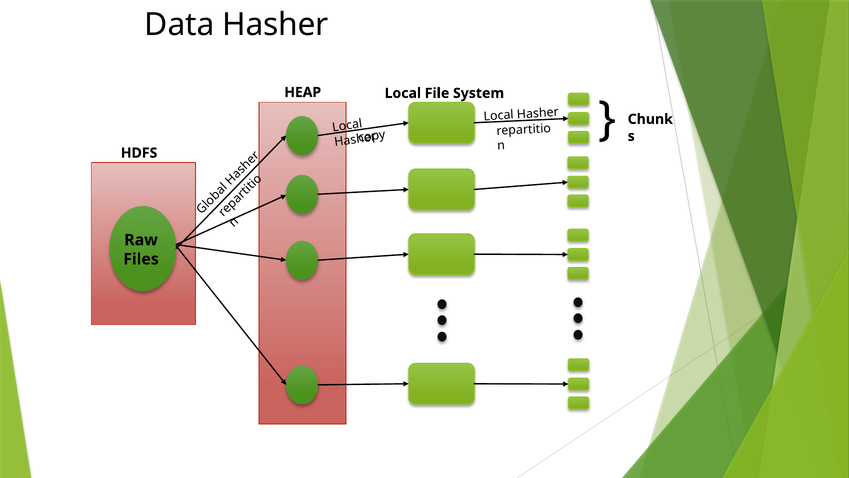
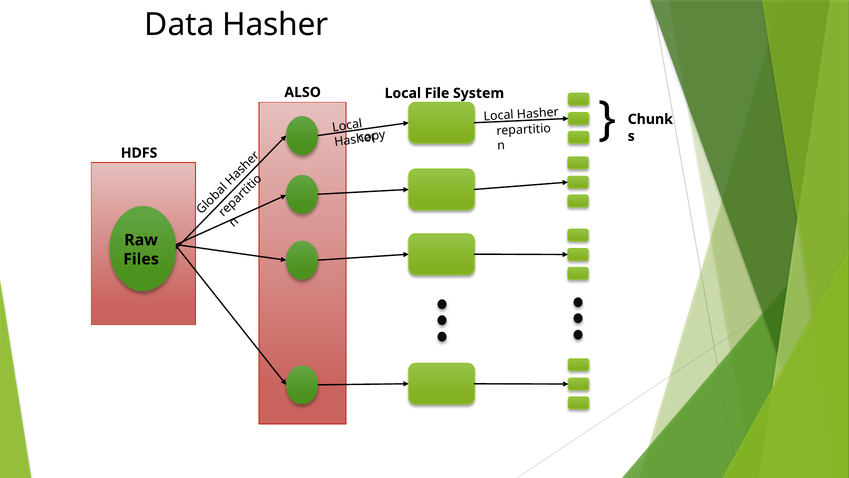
HEAP: HEAP -> ALSO
